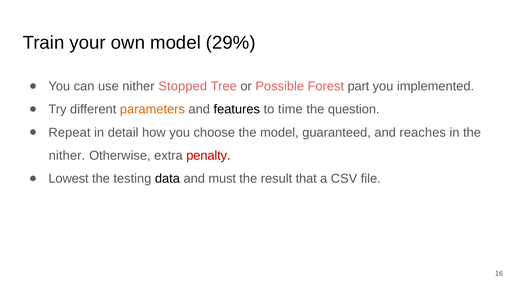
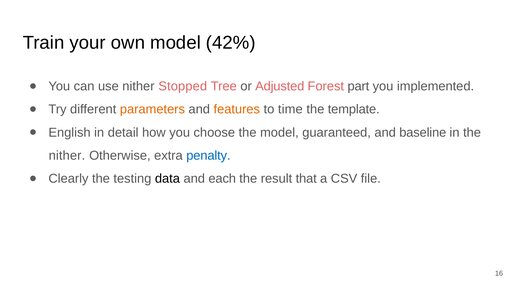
29%: 29% -> 42%
Possible: Possible -> Adjusted
features colour: black -> orange
question: question -> template
Repeat: Repeat -> English
reaches: reaches -> baseline
penalty colour: red -> blue
Lowest: Lowest -> Clearly
must: must -> each
